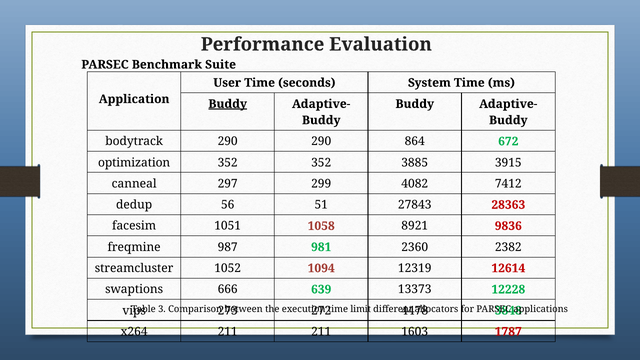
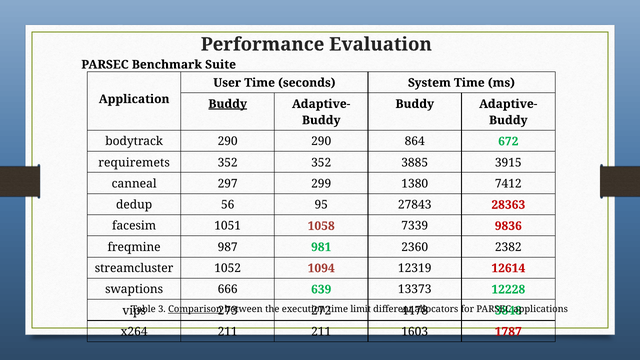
optimization: optimization -> requiremets
4082: 4082 -> 1380
51: 51 -> 95
8921: 8921 -> 7339
Comparison underline: none -> present
